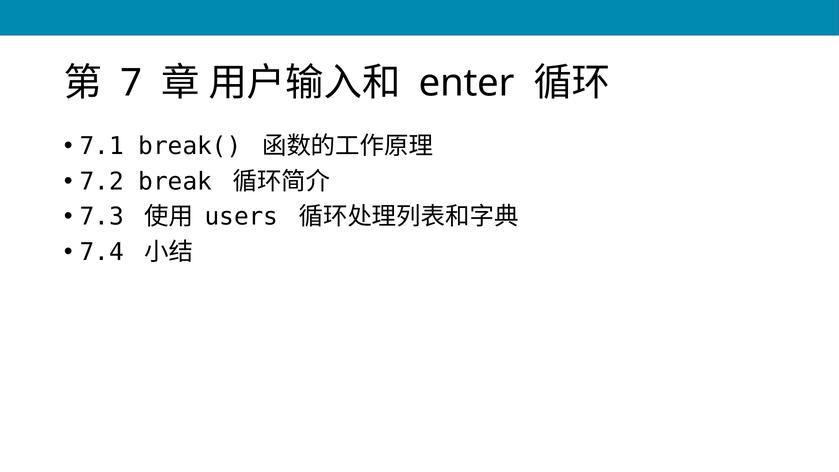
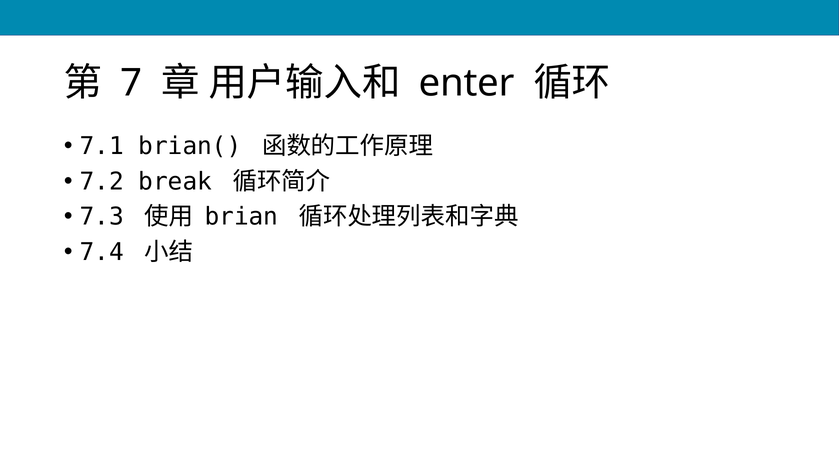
break(: break( -> brian(
users: users -> brian
